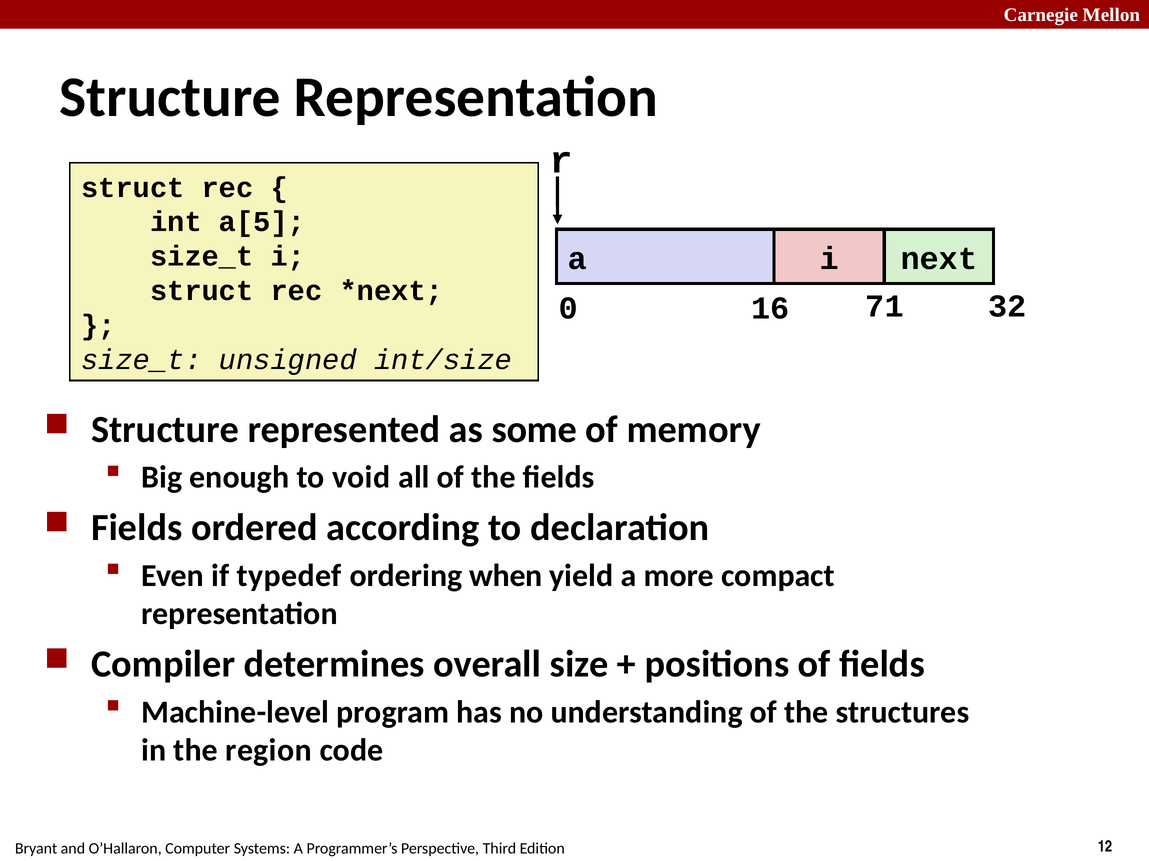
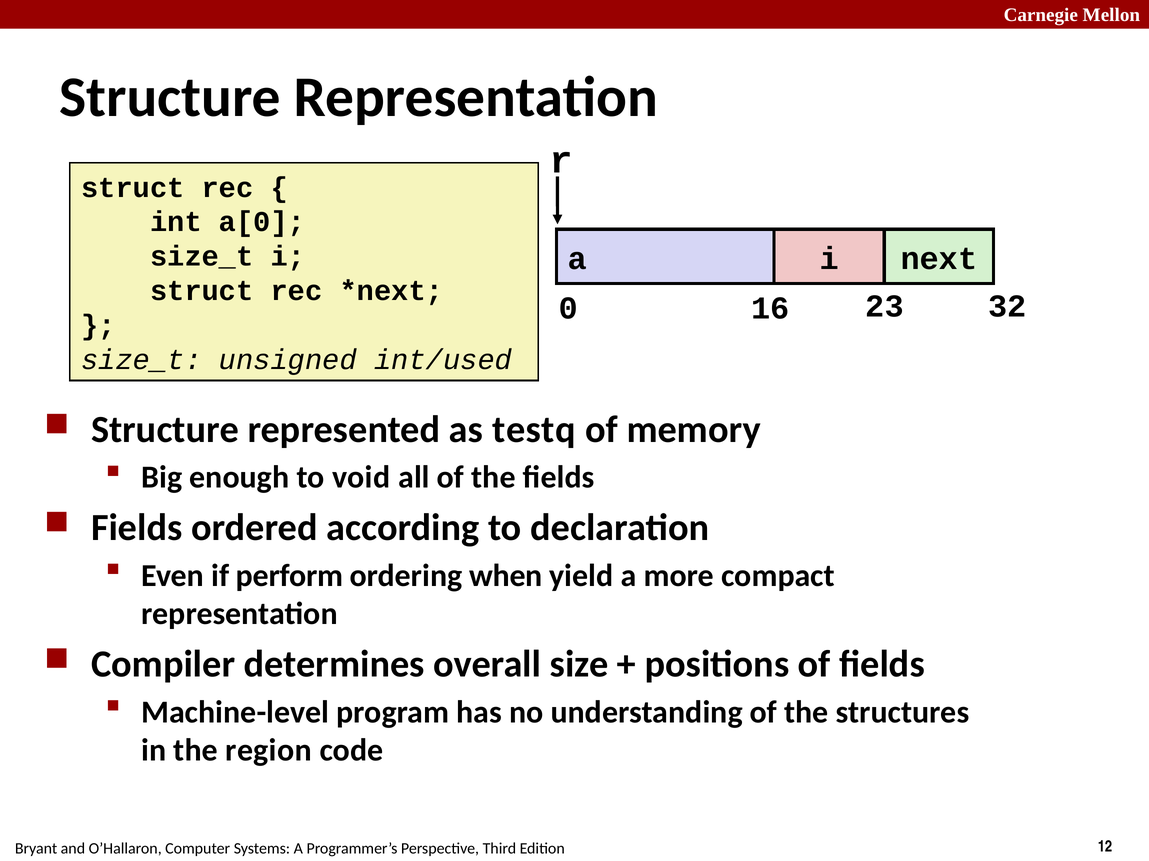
a[5: a[5 -> a[0
71: 71 -> 23
int/size: int/size -> int/used
some: some -> testq
typedef: typedef -> perform
